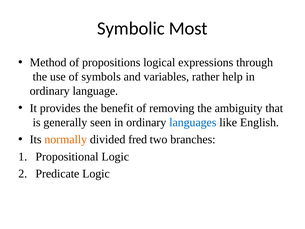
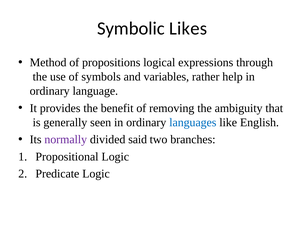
Most: Most -> Likes
normally colour: orange -> purple
fred: fred -> said
